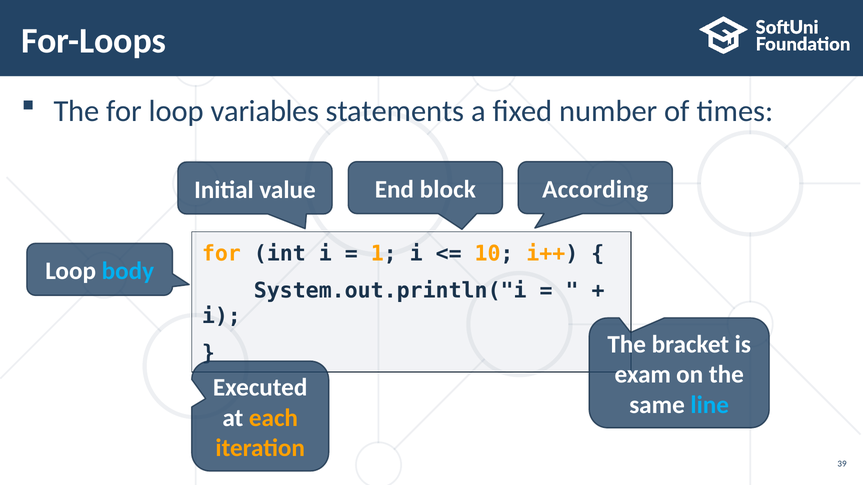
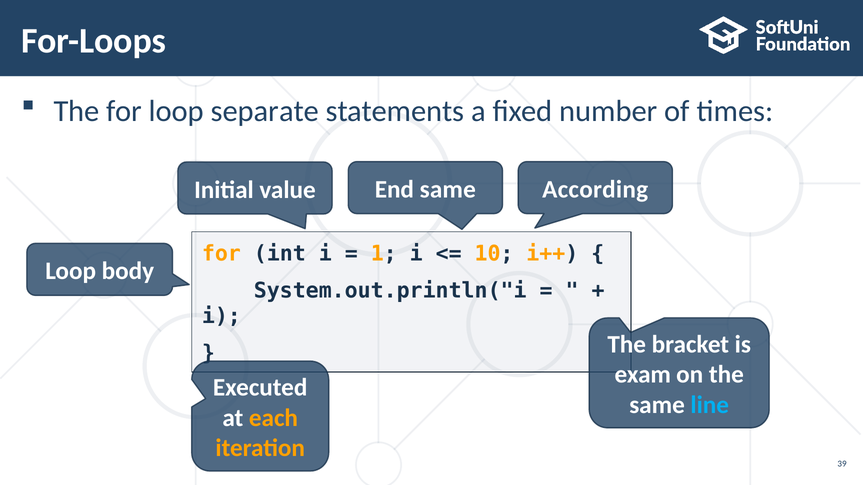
variables: variables -> separate
End block: block -> same
body colour: light blue -> white
